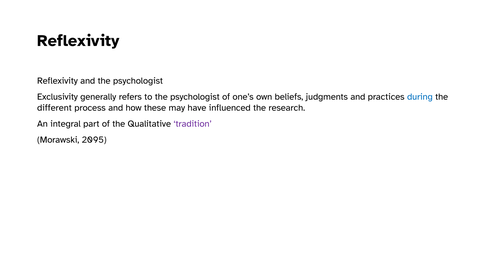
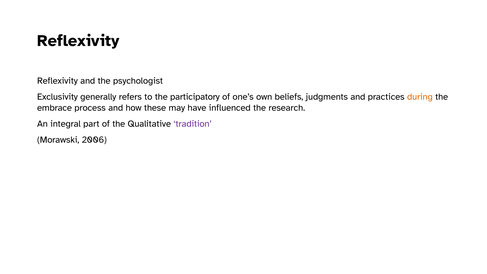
to the psychologist: psychologist -> participatory
during colour: blue -> orange
different: different -> embrace
2095: 2095 -> 2006
